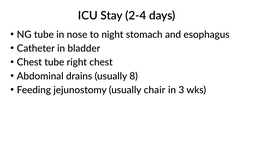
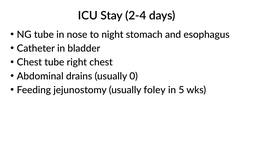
8: 8 -> 0
chair: chair -> foley
3: 3 -> 5
